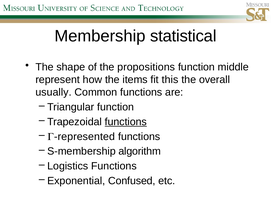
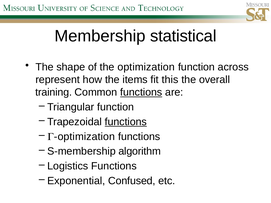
the propositions: propositions -> optimization
middle: middle -> across
usually: usually -> training
functions at (141, 92) underline: none -> present
represented at (84, 137): represented -> optimization
